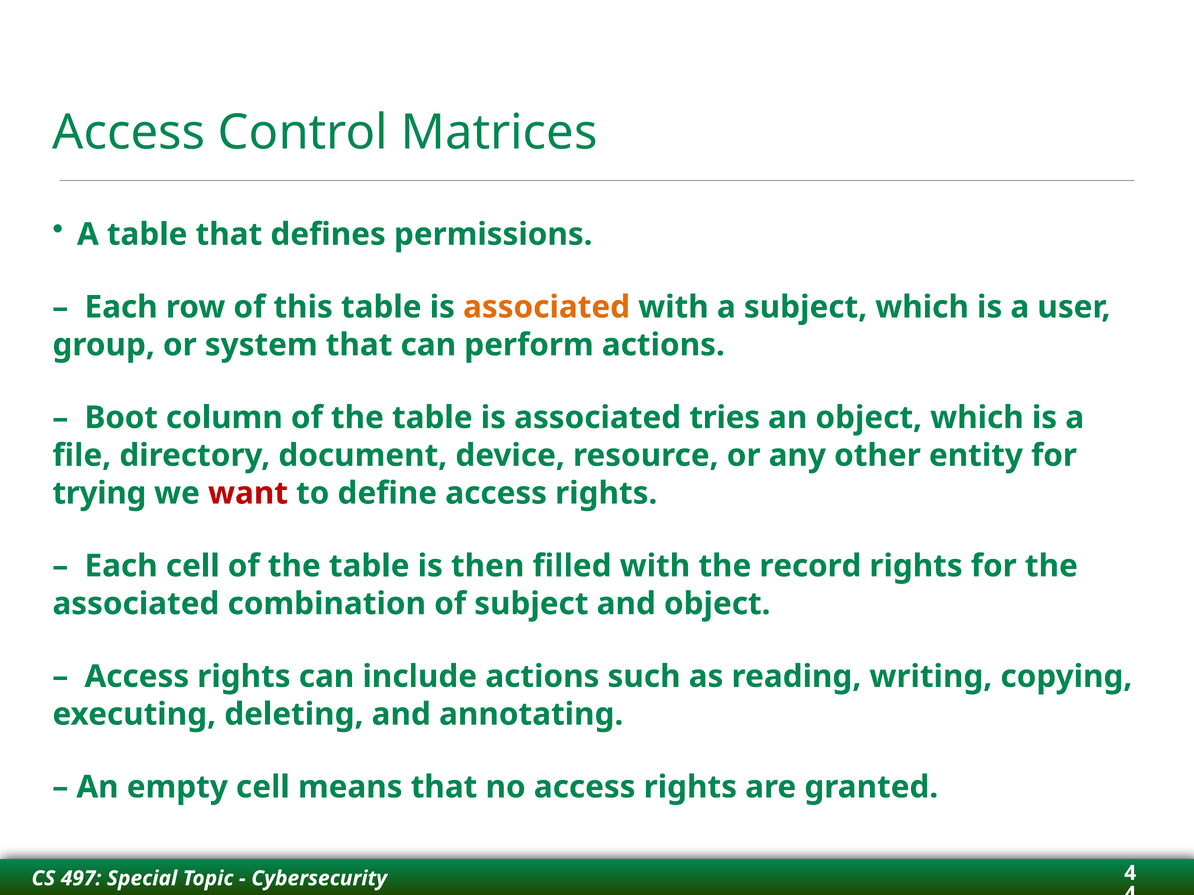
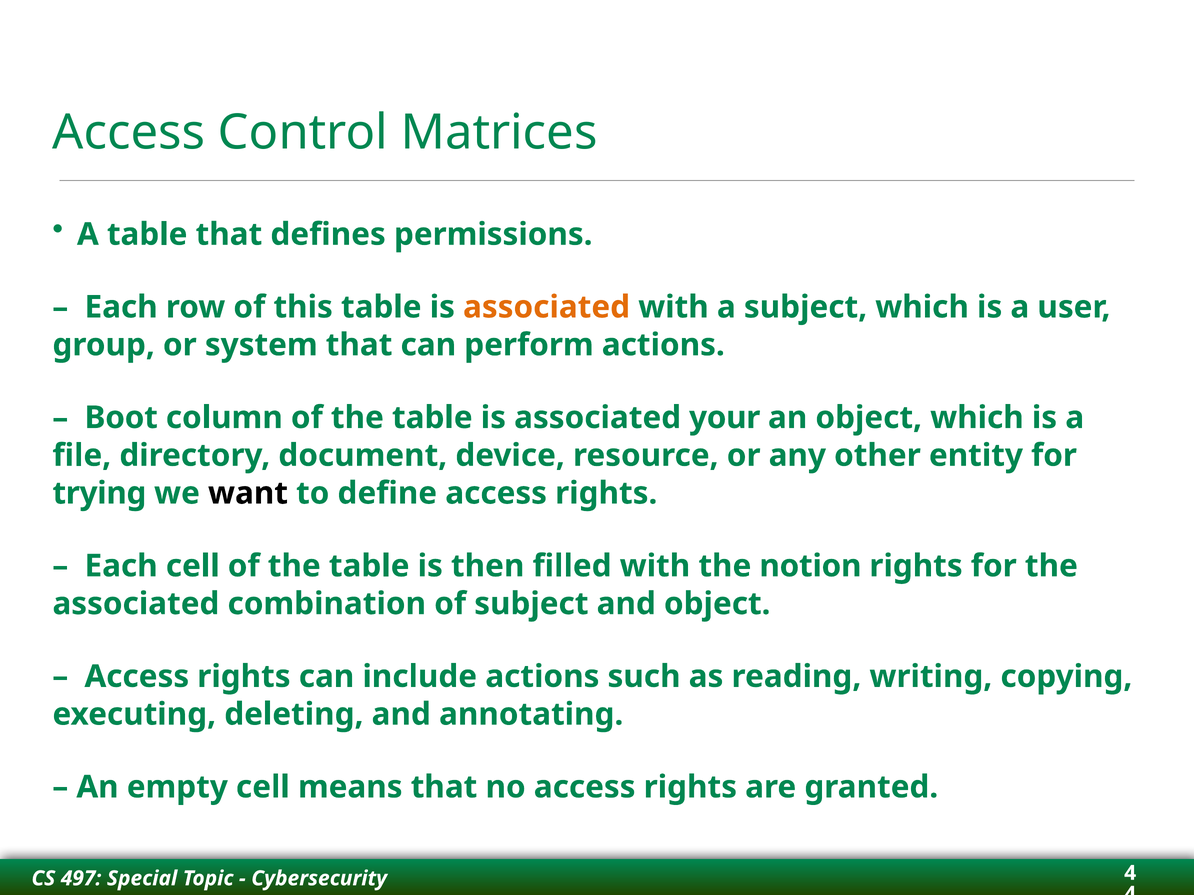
tries: tries -> your
want colour: red -> black
record: record -> notion
